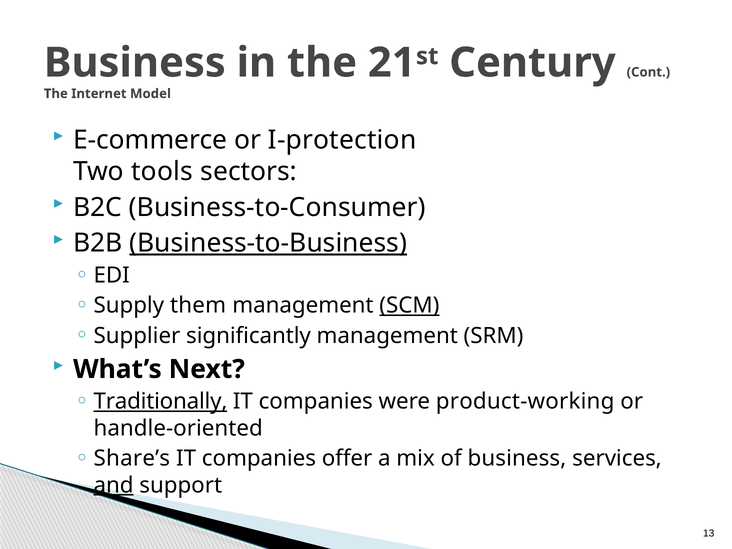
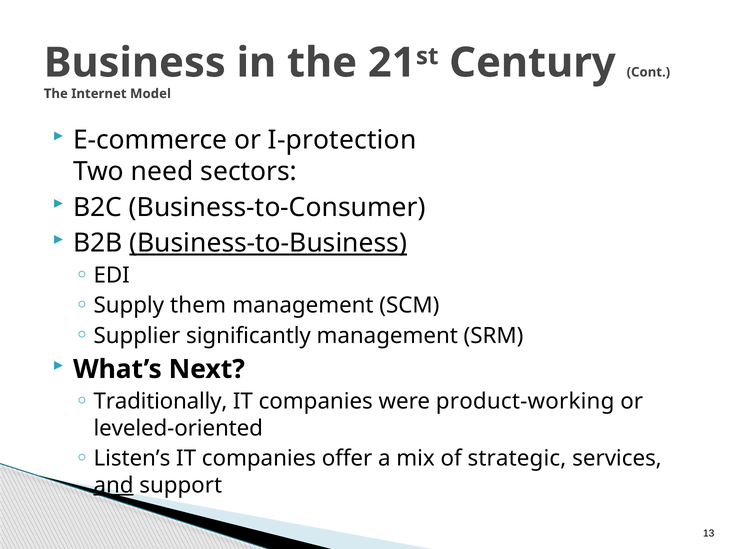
tools: tools -> need
SCM underline: present -> none
Traditionally underline: present -> none
handle-oriented: handle-oriented -> leveled-oriented
Share’s: Share’s -> Listen’s
of business: business -> strategic
